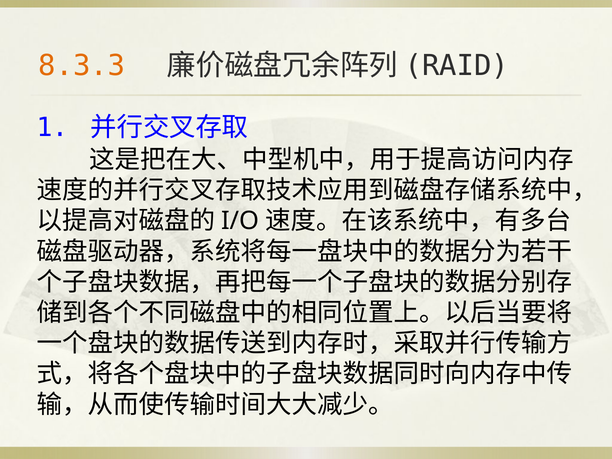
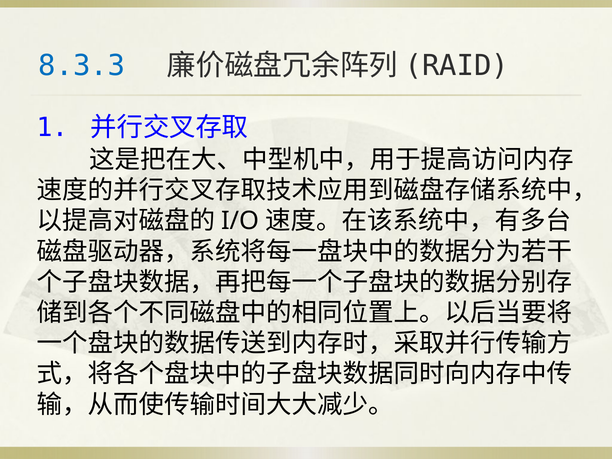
8.3.3 colour: orange -> blue
